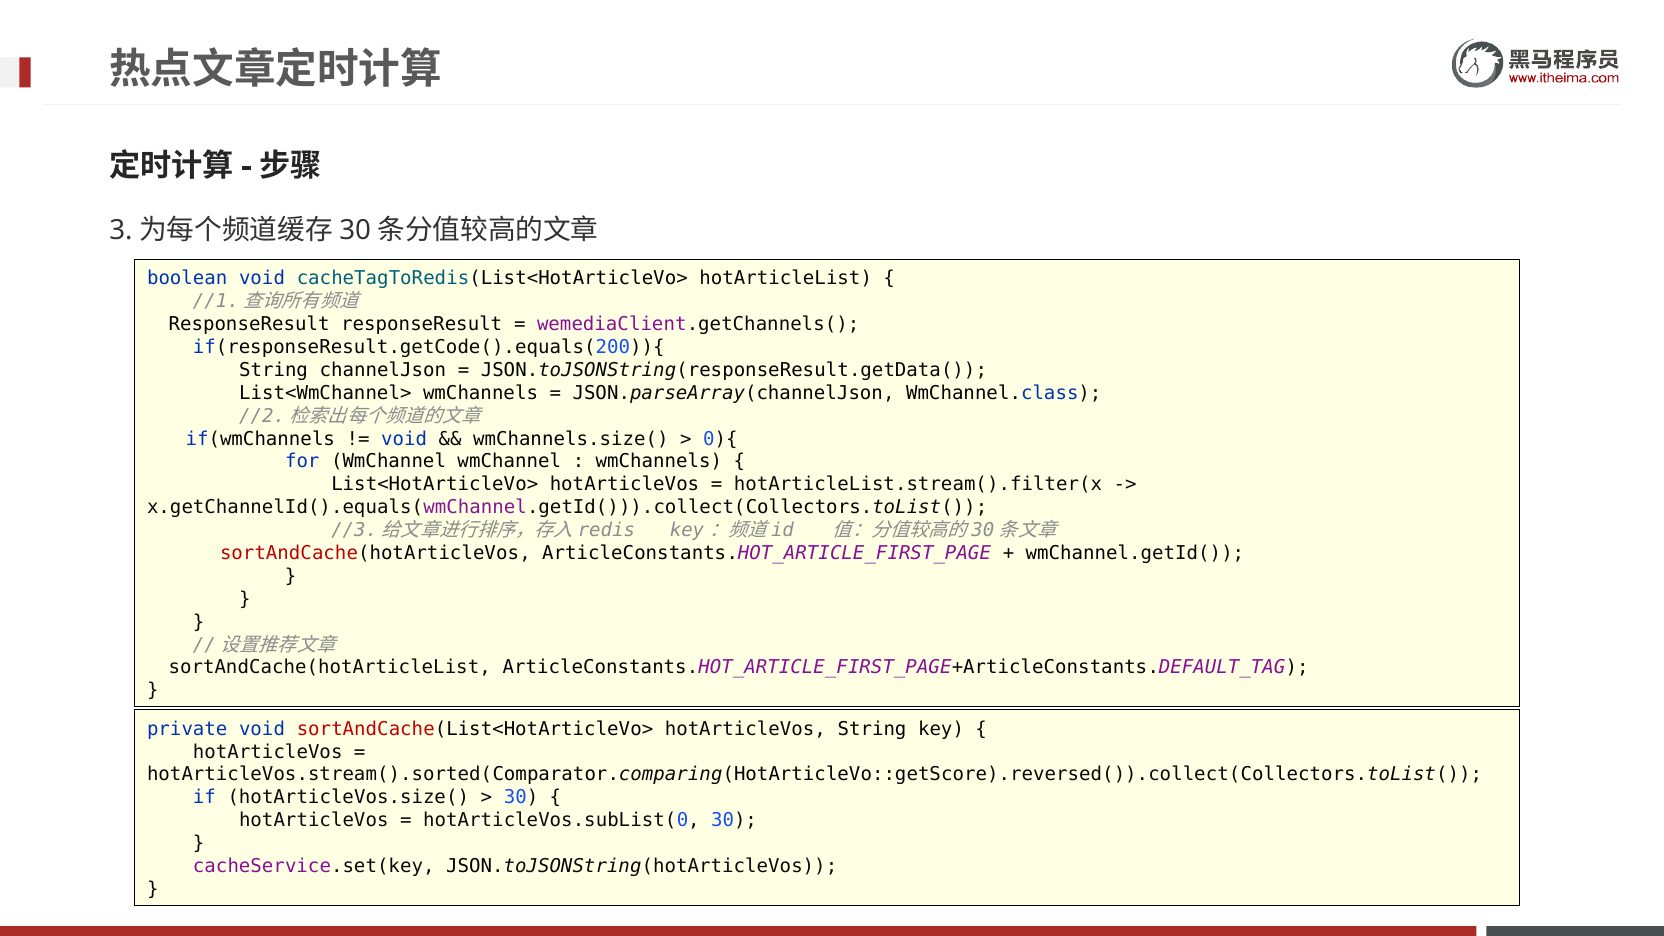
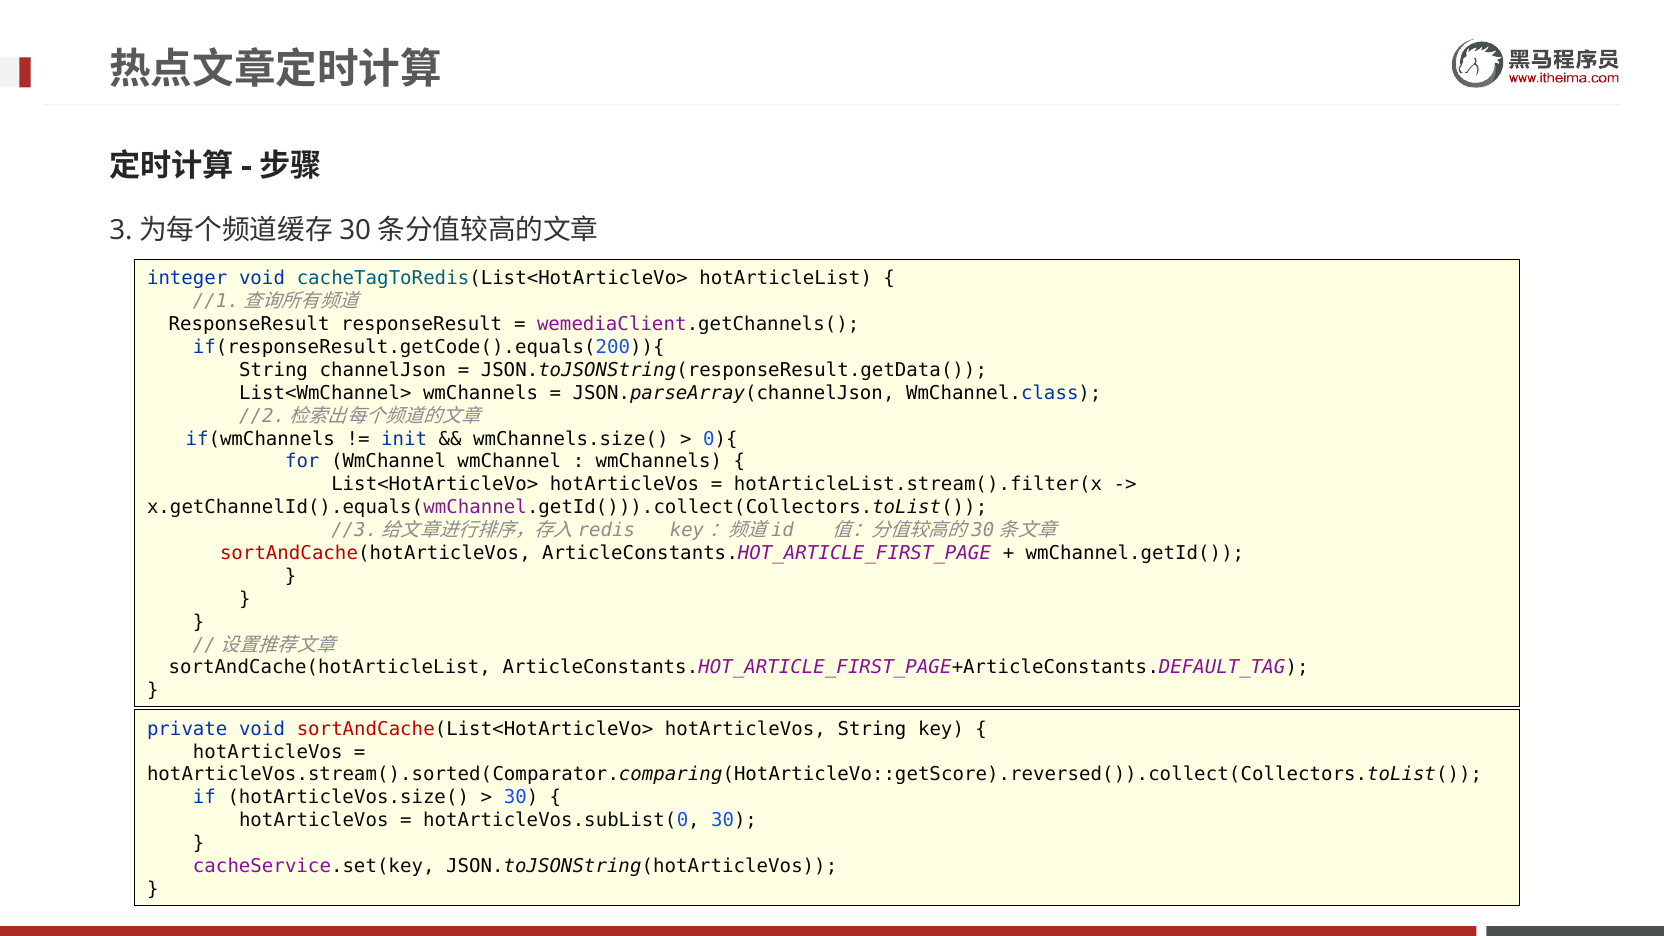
boolean: boolean -> integer
void at (404, 439): void -> init
